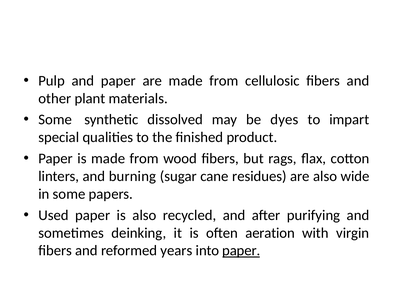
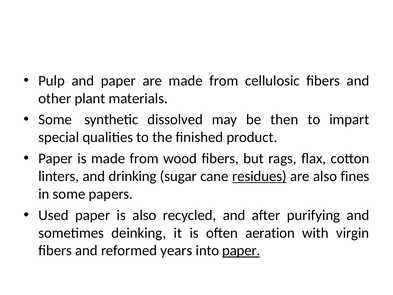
dyes: dyes -> then
burning: burning -> drinking
residues underline: none -> present
wide: wide -> fines
